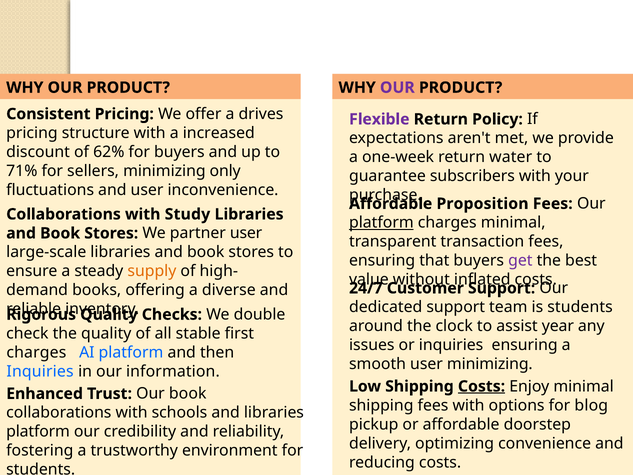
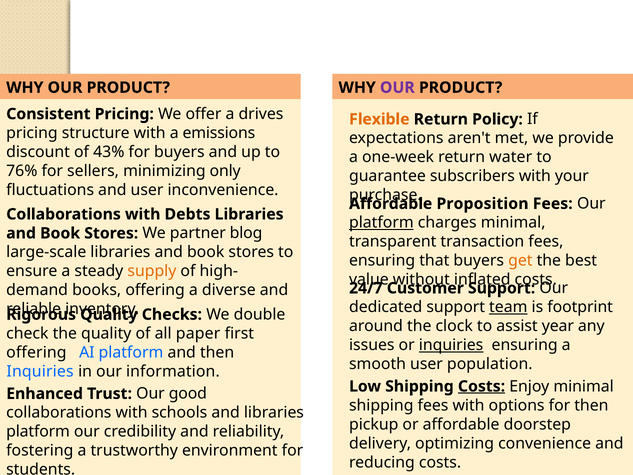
Flexible colour: purple -> orange
increased: increased -> emissions
62%: 62% -> 43%
71%: 71% -> 76%
Study: Study -> Debts
partner user: user -> blog
get colour: purple -> orange
team underline: none -> present
is students: students -> footprint
stable: stable -> paper
inquiries at (451, 345) underline: none -> present
charges at (36, 352): charges -> offering
user minimizing: minimizing -> population
Our book: book -> good
for blog: blog -> then
